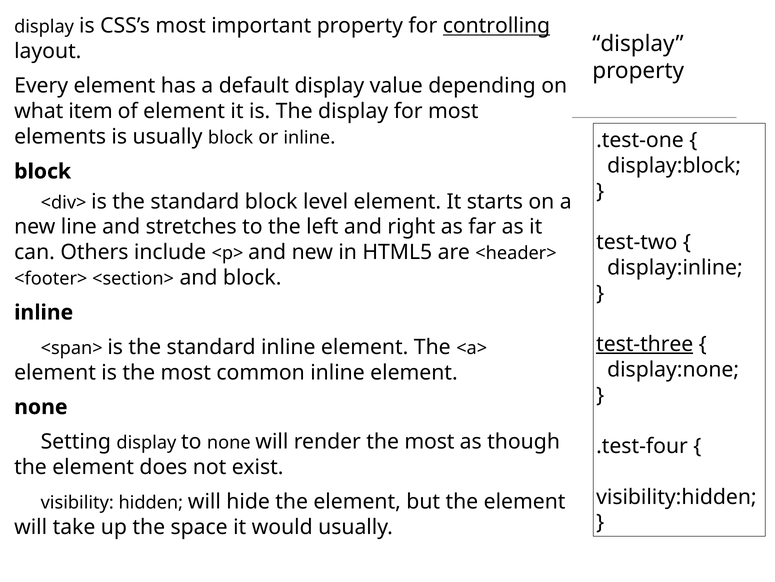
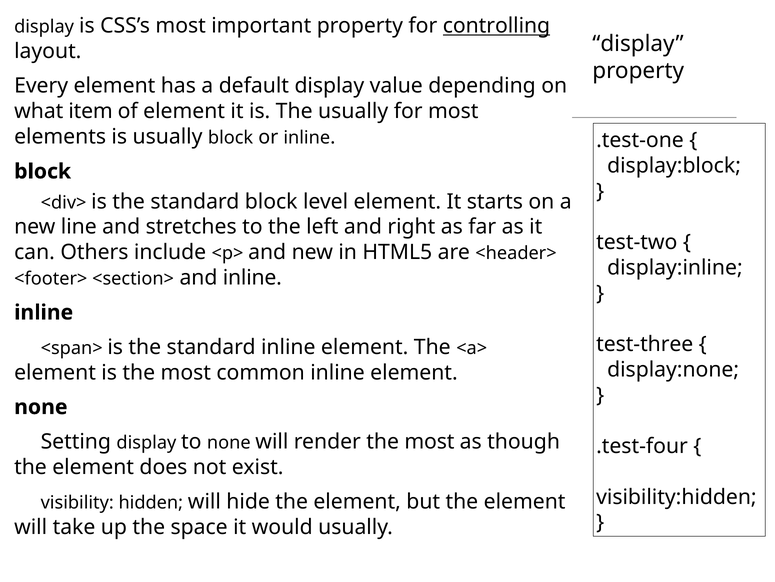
The display: display -> usually
and block: block -> inline
test-three underline: present -> none
